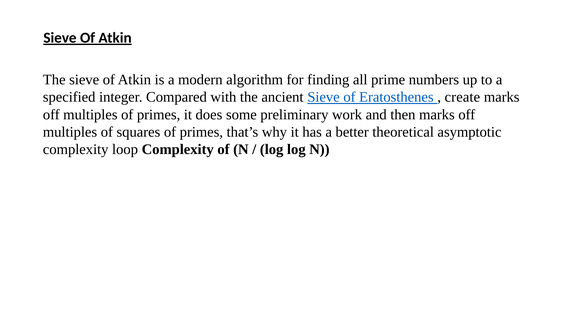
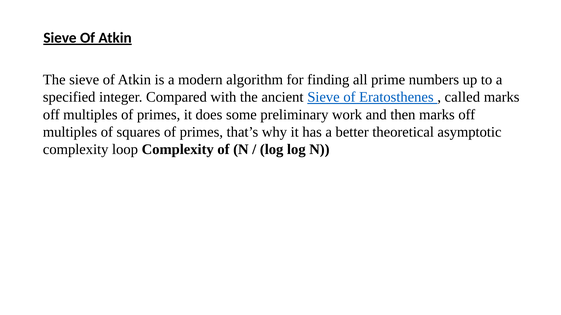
create: create -> called
